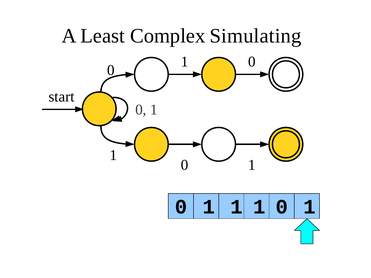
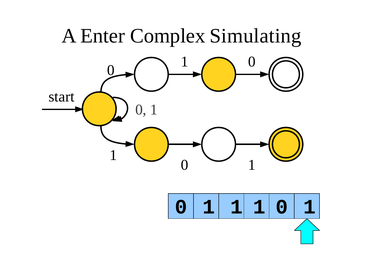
Least: Least -> Enter
